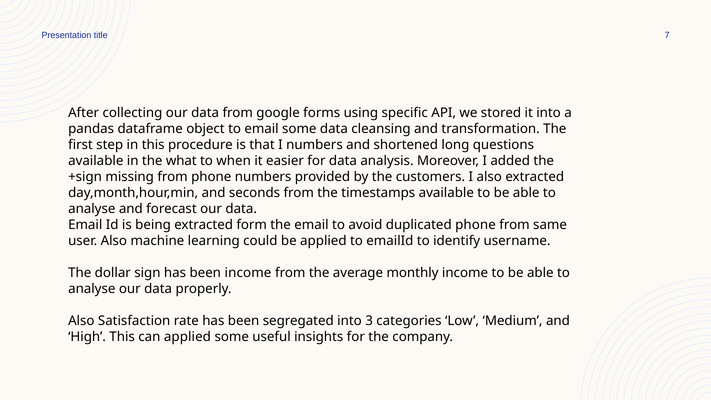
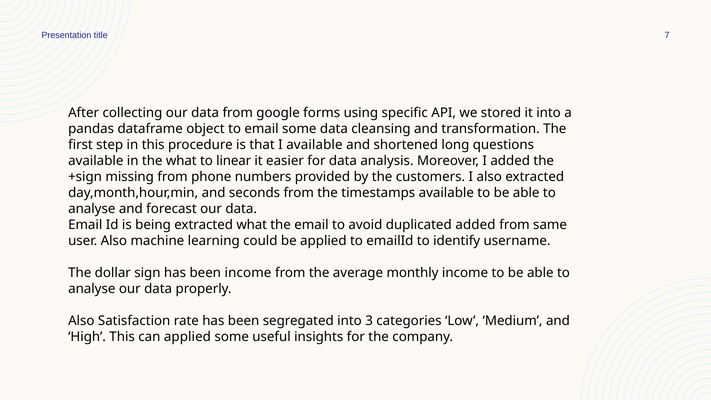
I numbers: numbers -> available
when: when -> linear
extracted form: form -> what
duplicated phone: phone -> added
